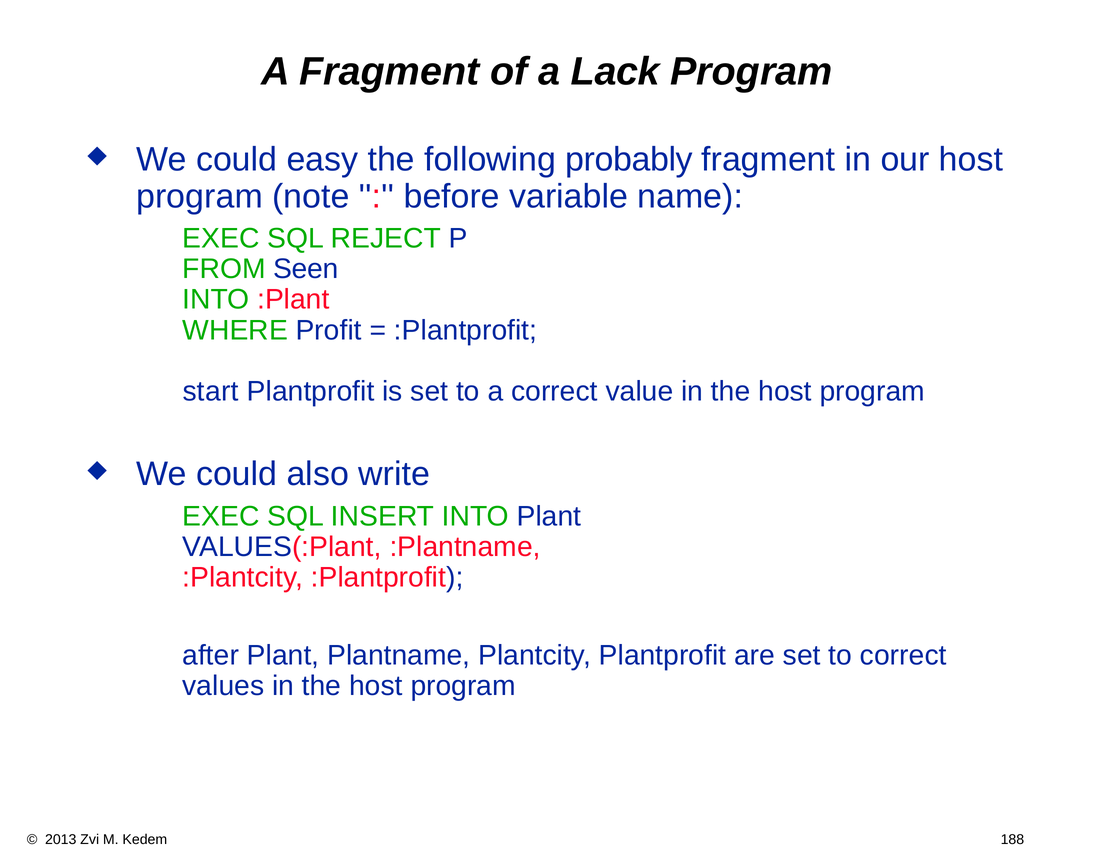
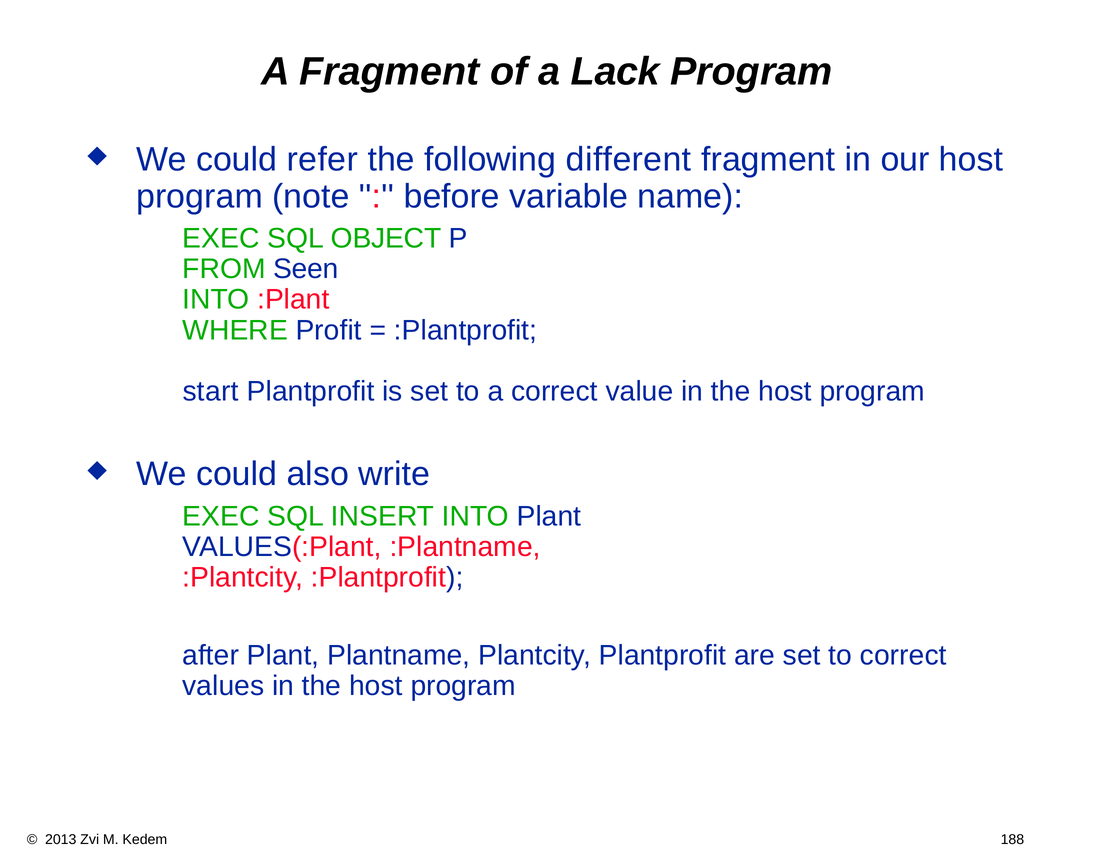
easy: easy -> refer
probably: probably -> different
REJECT: REJECT -> OBJECT
